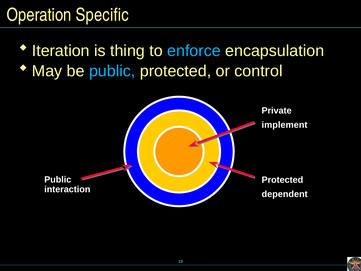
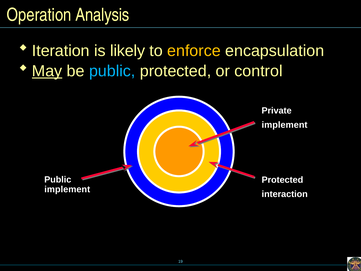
Specific: Specific -> Analysis
thing: thing -> likely
enforce colour: light blue -> yellow
May underline: none -> present
interaction at (67, 189): interaction -> implement
dependent: dependent -> interaction
